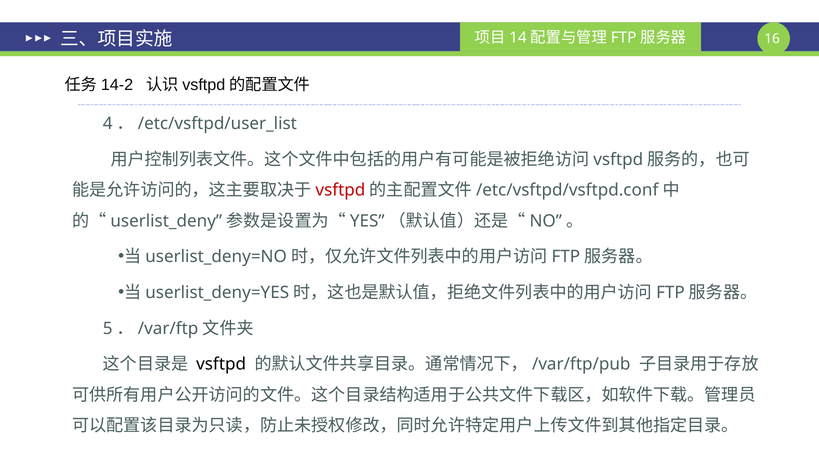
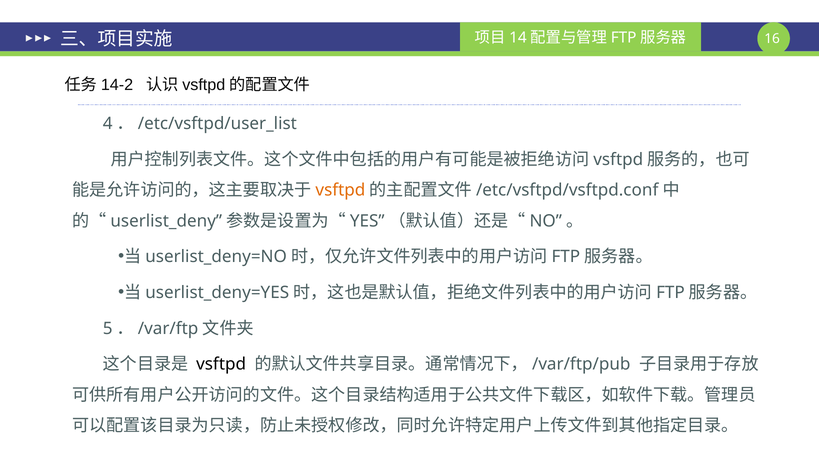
vsftpd at (340, 190) colour: red -> orange
